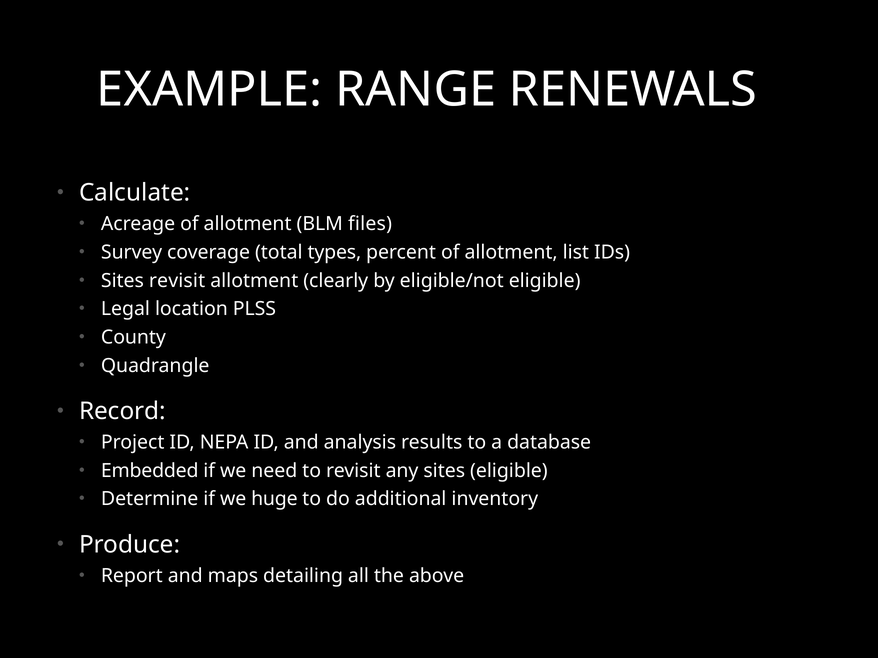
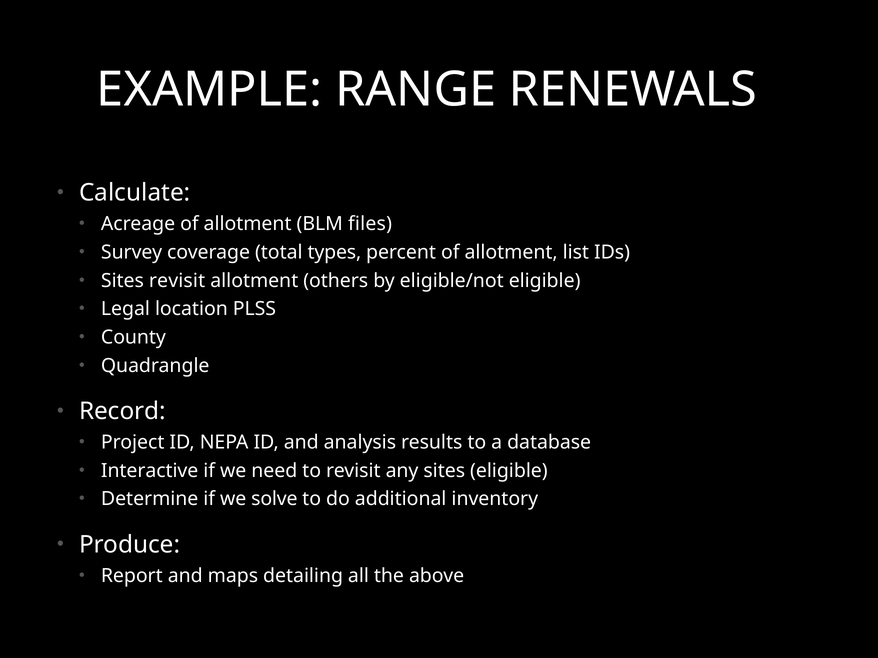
clearly: clearly -> others
Embedded: Embedded -> Interactive
huge: huge -> solve
